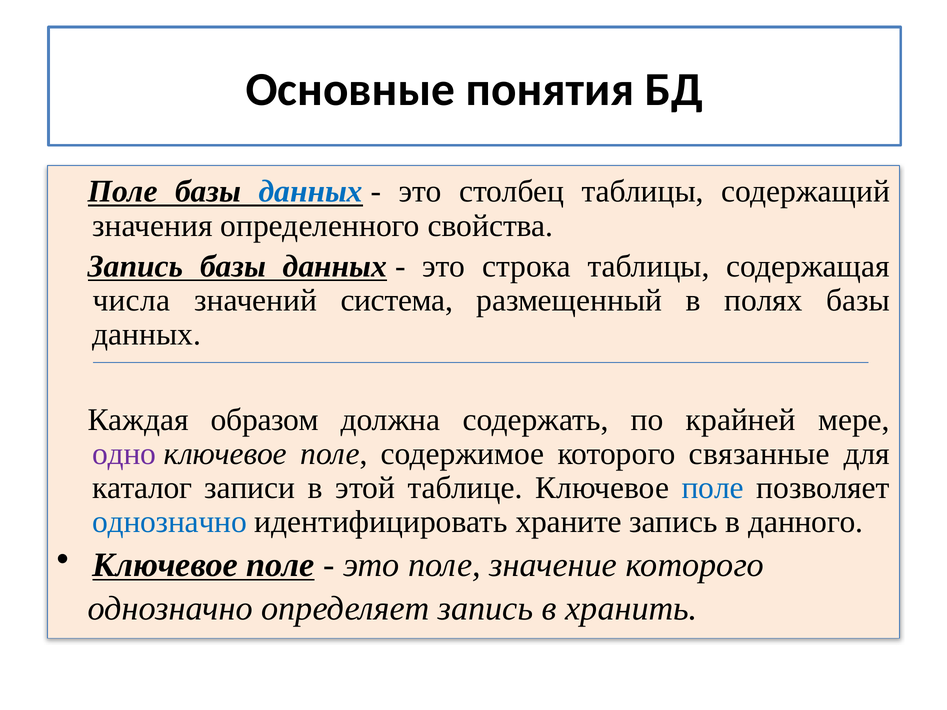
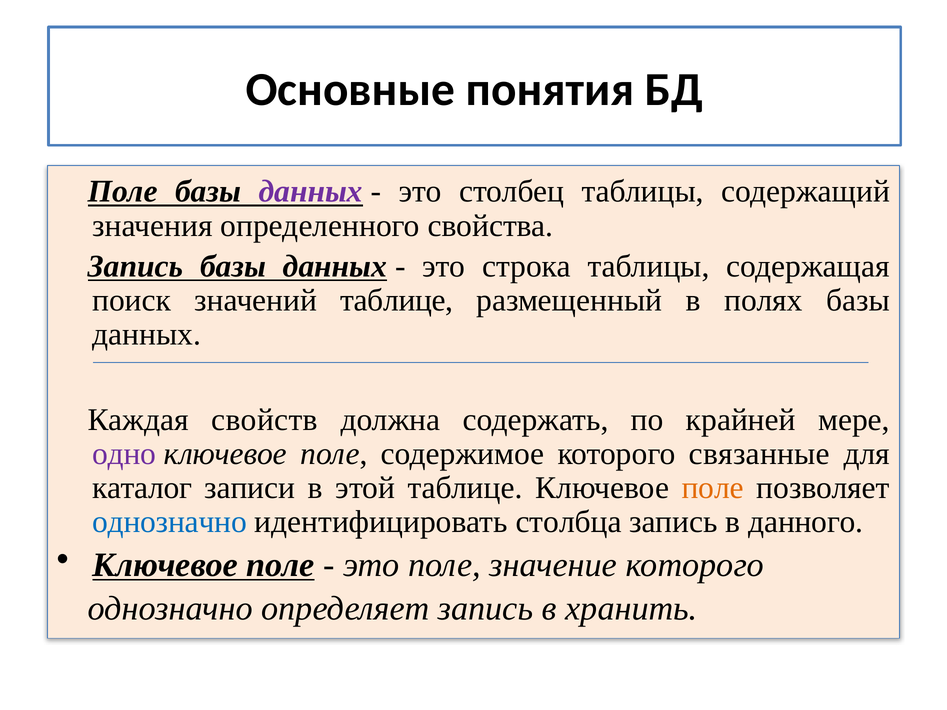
данных at (311, 192) colour: blue -> purple
числа: числа -> поиск
значений система: система -> таблице
образом: образом -> свойств
поле at (713, 488) colour: blue -> orange
храните: храните -> столбца
